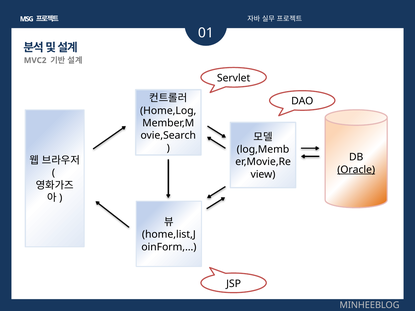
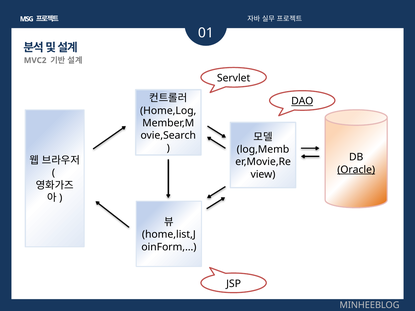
DAO underline: none -> present
